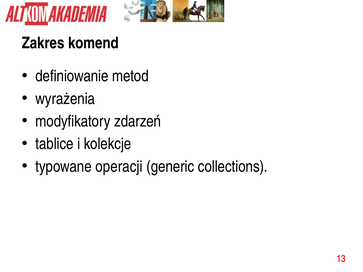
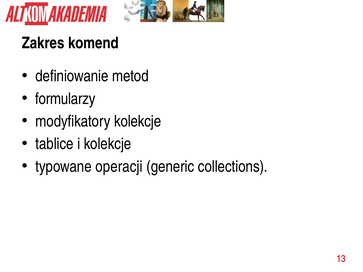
wyrażenia: wyrażenia -> formularzy
modyfikatory zdarzeń: zdarzeń -> kolekcje
